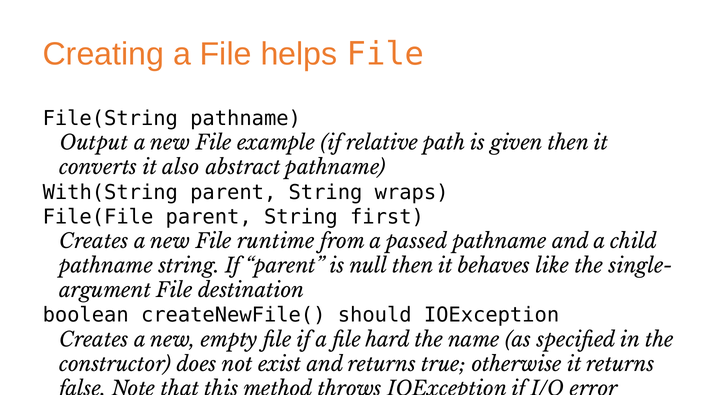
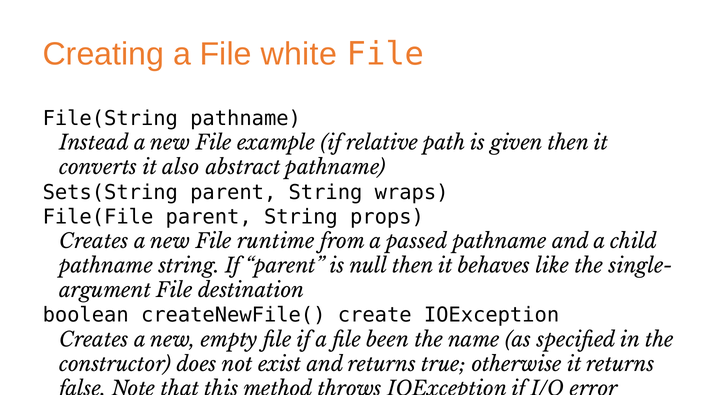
helps: helps -> white
Output: Output -> Instead
With(String: With(String -> Sets(String
first: first -> props
should: should -> create
hard: hard -> been
